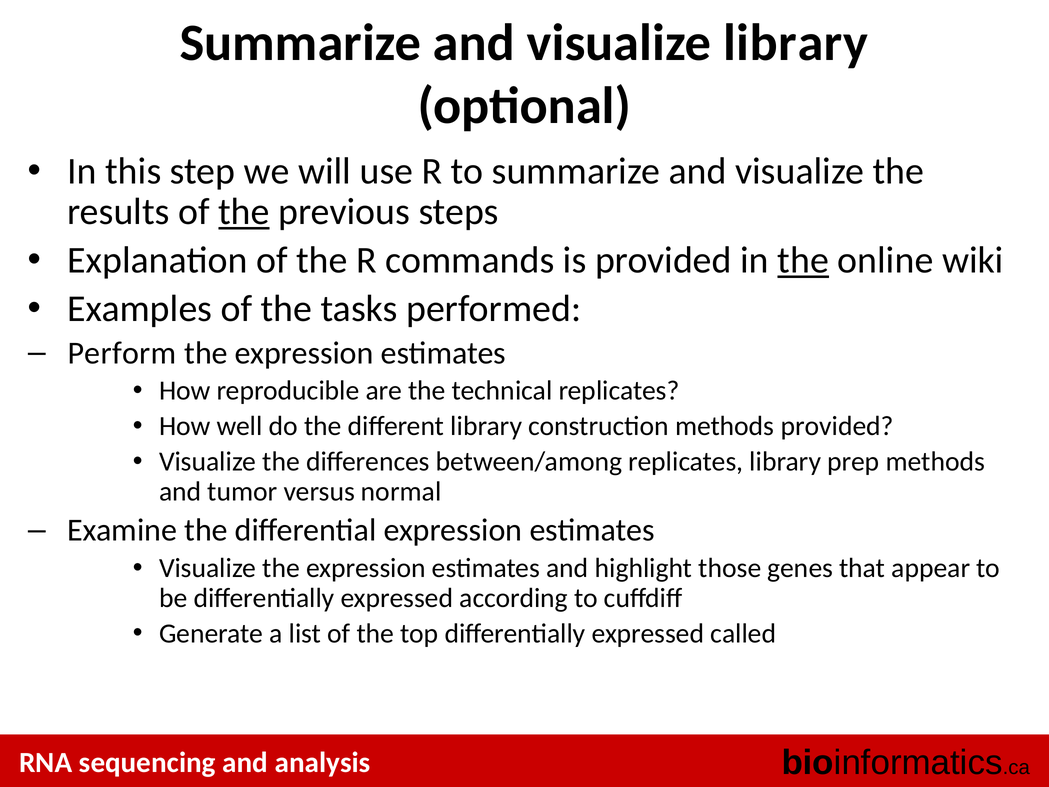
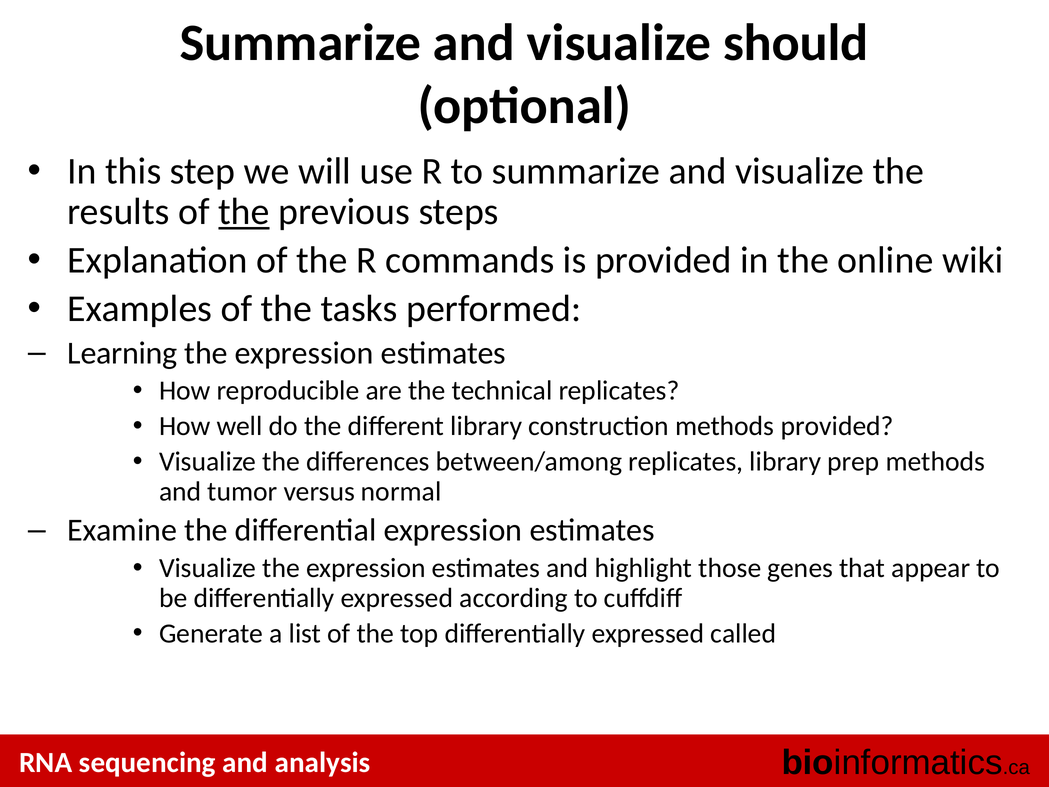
visualize library: library -> should
the at (803, 260) underline: present -> none
Perform: Perform -> Learning
